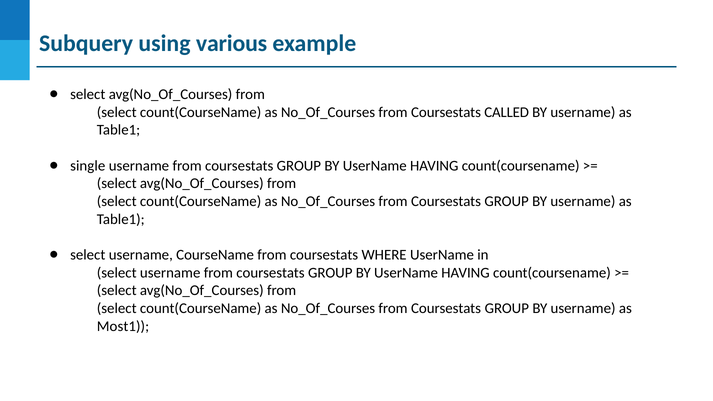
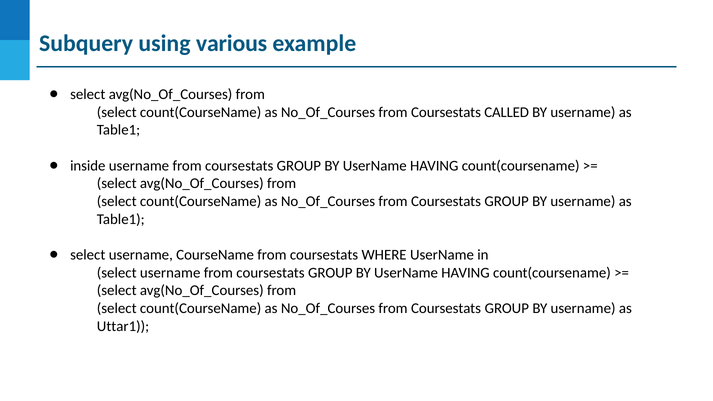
single: single -> inside
Most1: Most1 -> Uttar1
